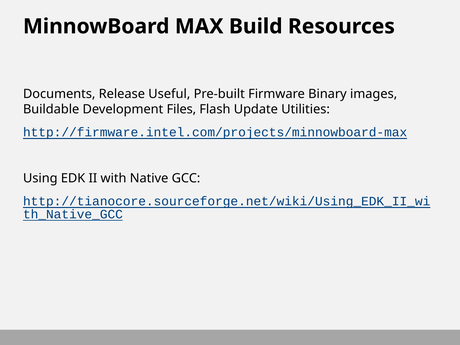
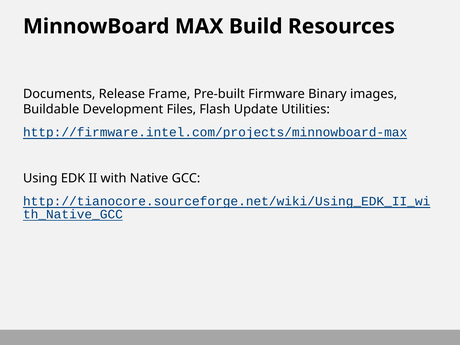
Useful: Useful -> Frame
